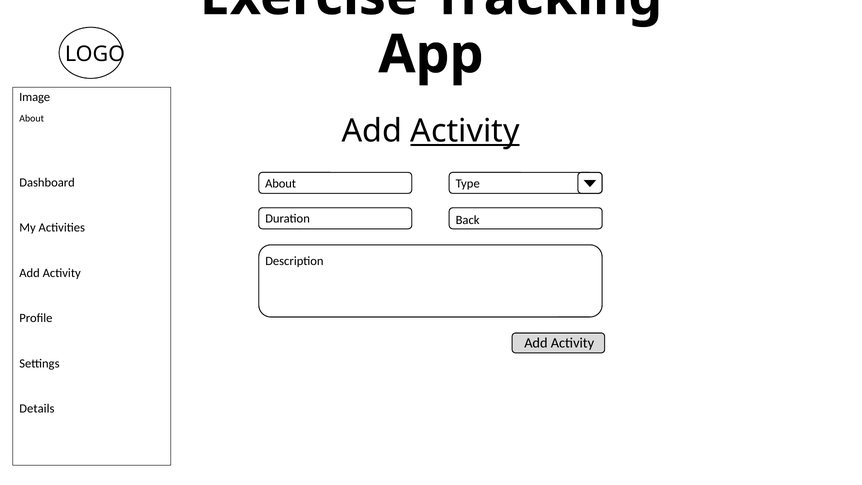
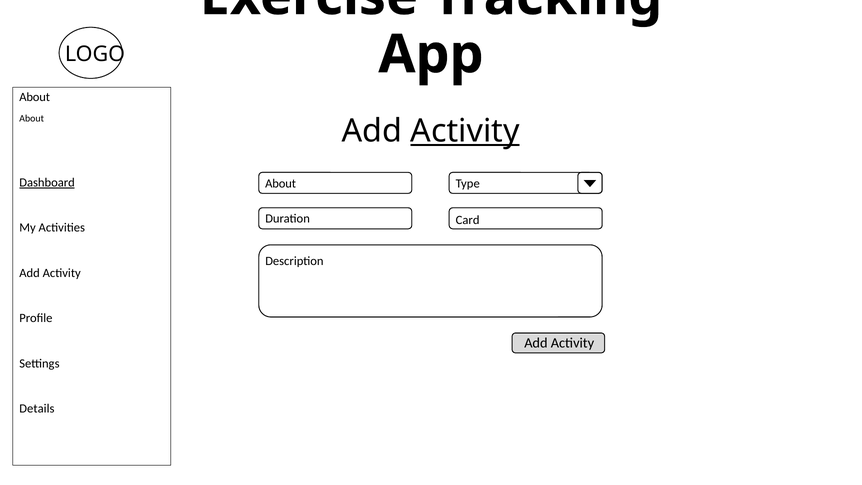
Image at (35, 97): Image -> About
Dashboard underline: none -> present
Back: Back -> Card
